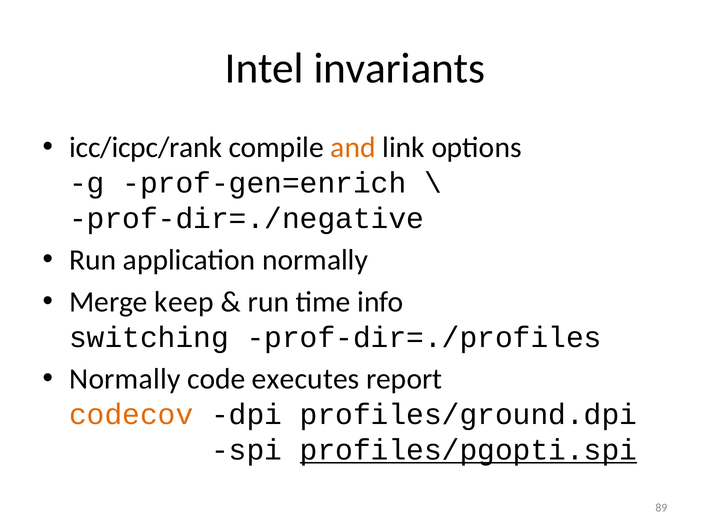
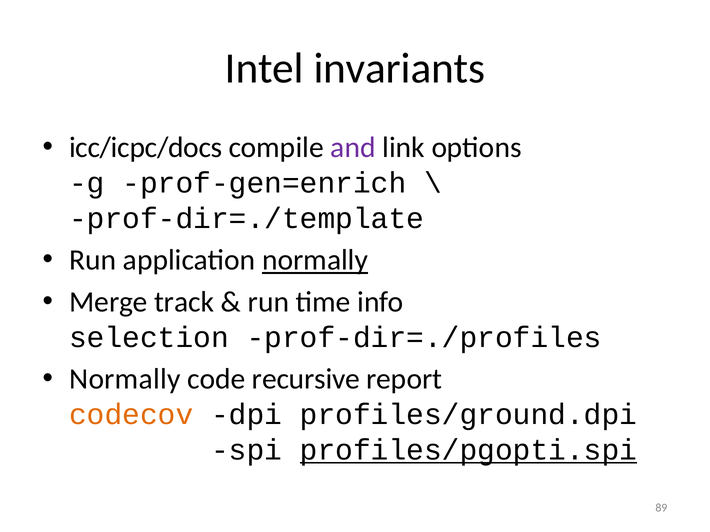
icc/icpc/rank: icc/icpc/rank -> icc/icpc/docs
and colour: orange -> purple
prof-dir=./negative: prof-dir=./negative -> prof-dir=./template
normally at (315, 260) underline: none -> present
keep: keep -> track
switching: switching -> selection
executes: executes -> recursive
